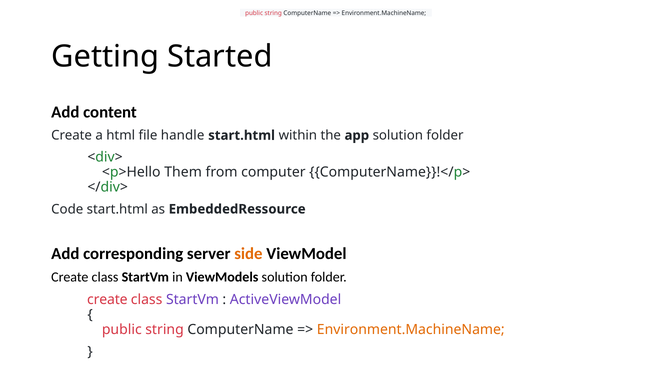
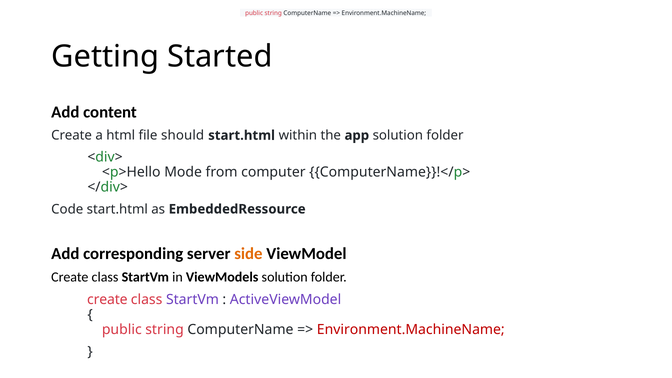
handle: handle -> should
Them: Them -> Mode
Environment.MachineName at (411, 330) colour: orange -> red
